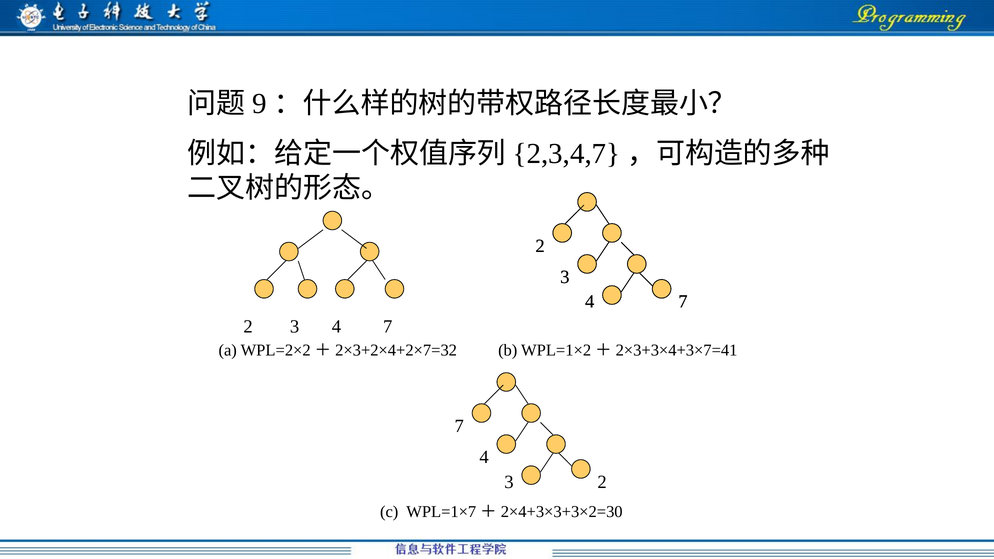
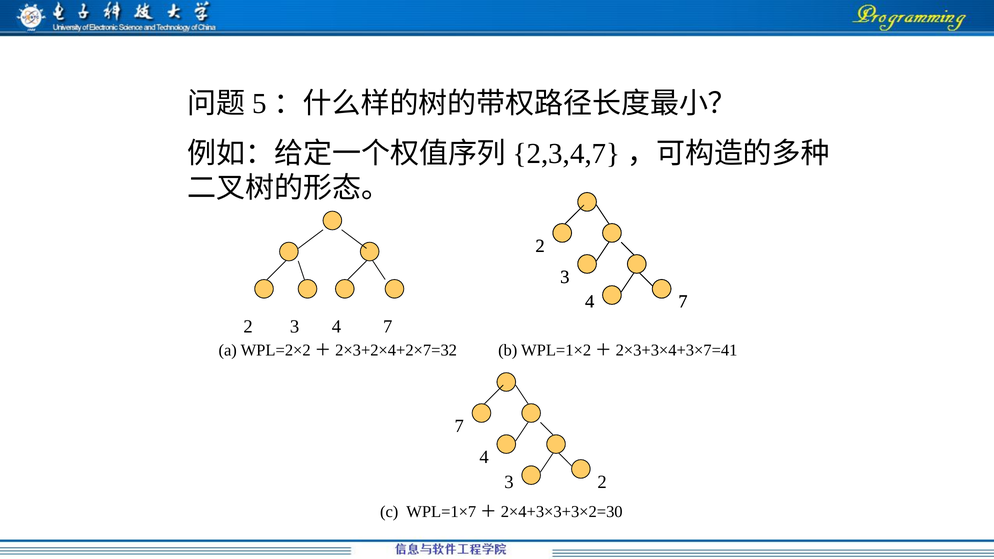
9: 9 -> 5
